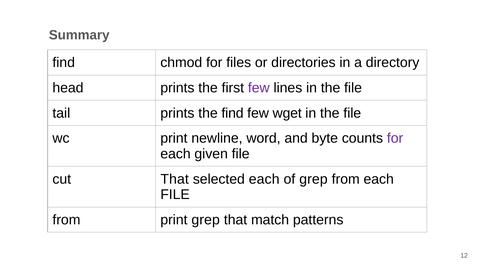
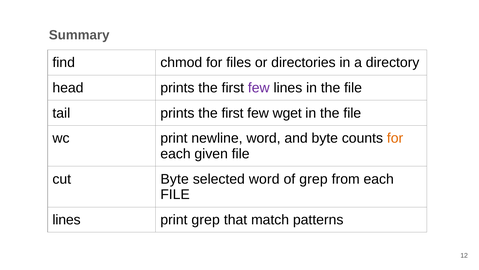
tail prints the find: find -> first
for at (395, 138) colour: purple -> orange
cut That: That -> Byte
selected each: each -> word
from at (66, 219): from -> lines
